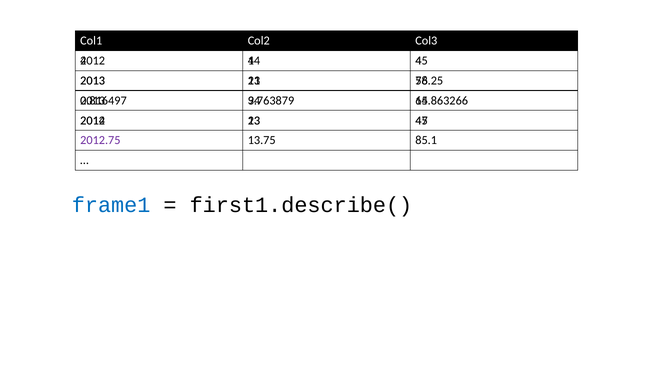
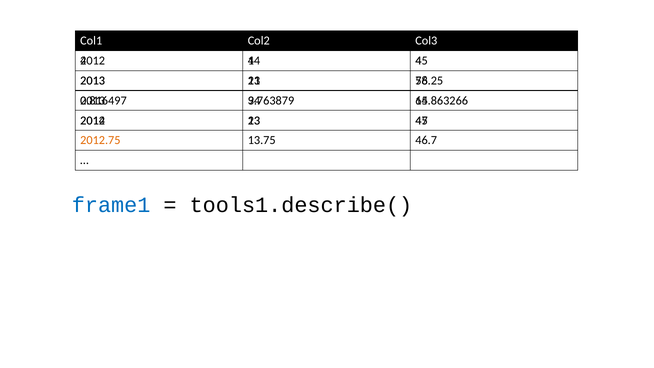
2012.75 colour: purple -> orange
85.1: 85.1 -> 46.7
first1.describe(: first1.describe( -> tools1.describe(
